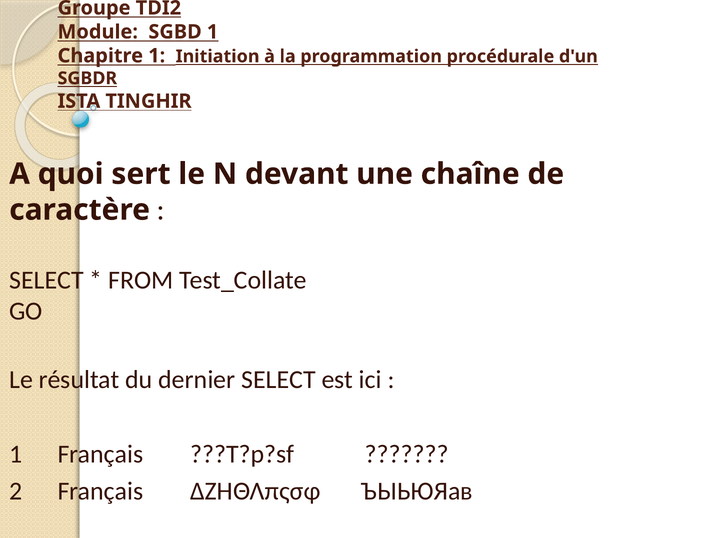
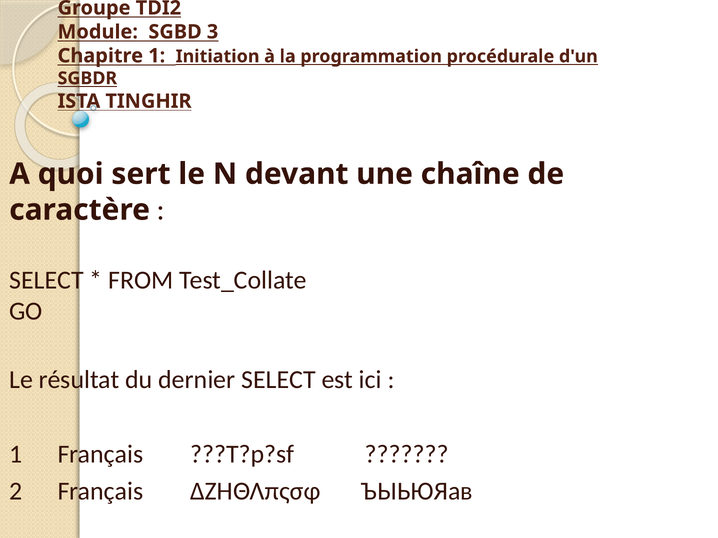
SGBD 1: 1 -> 3
